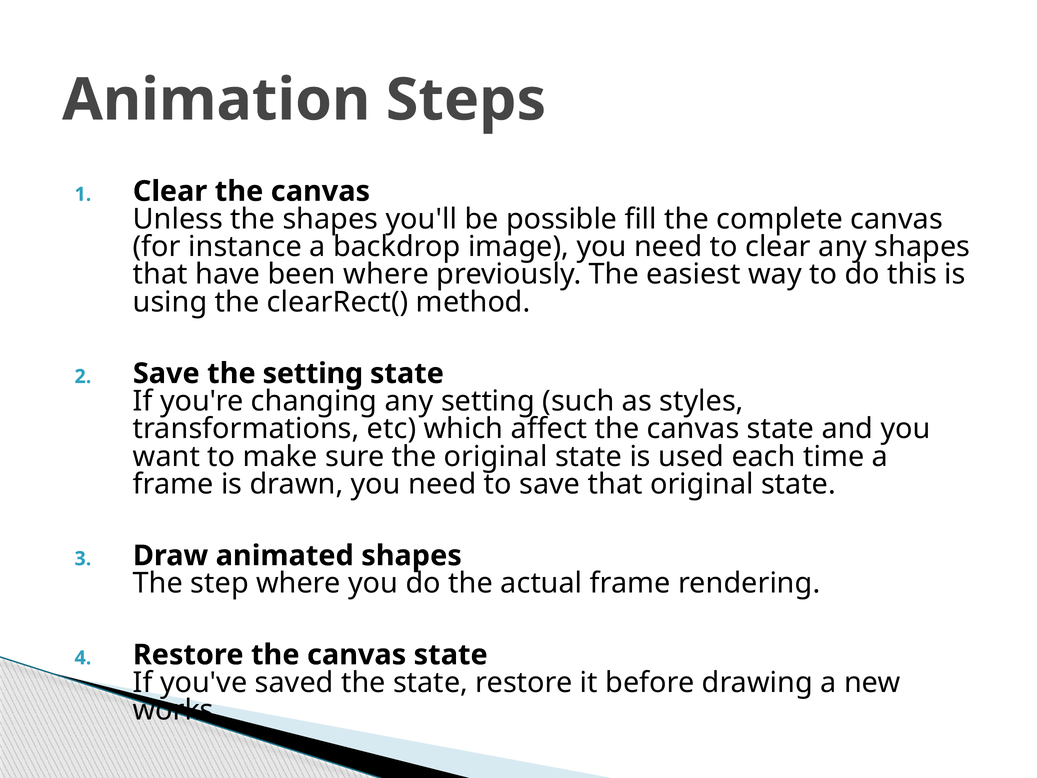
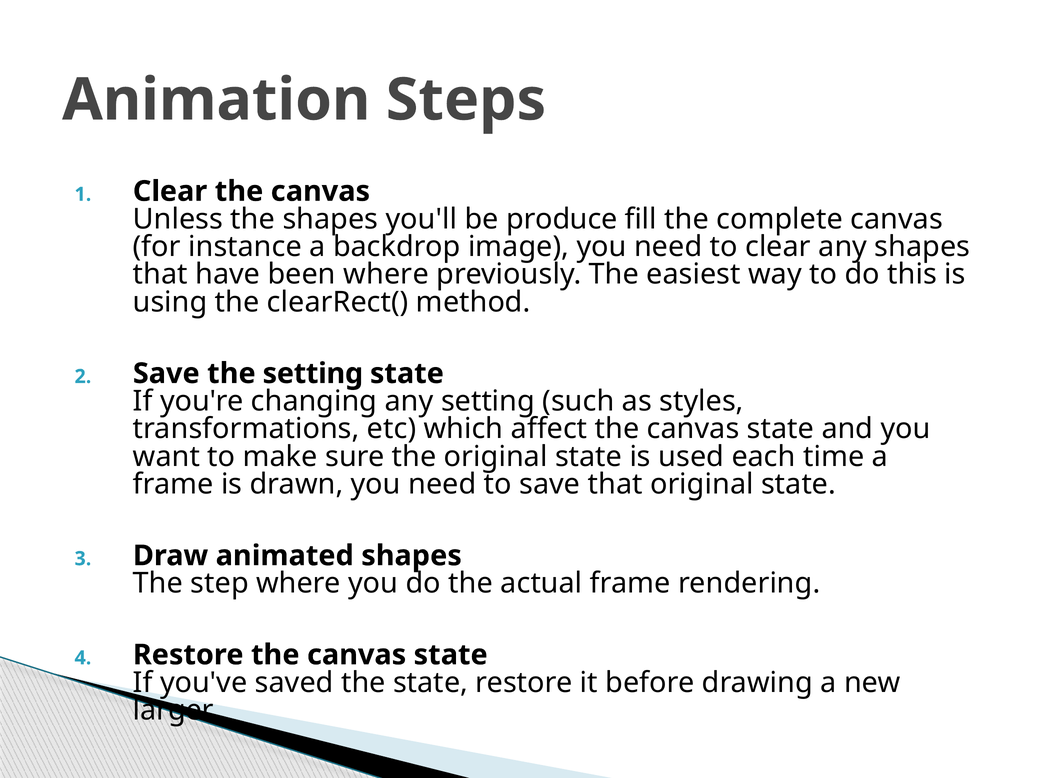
possible: possible -> produce
works: works -> larger
